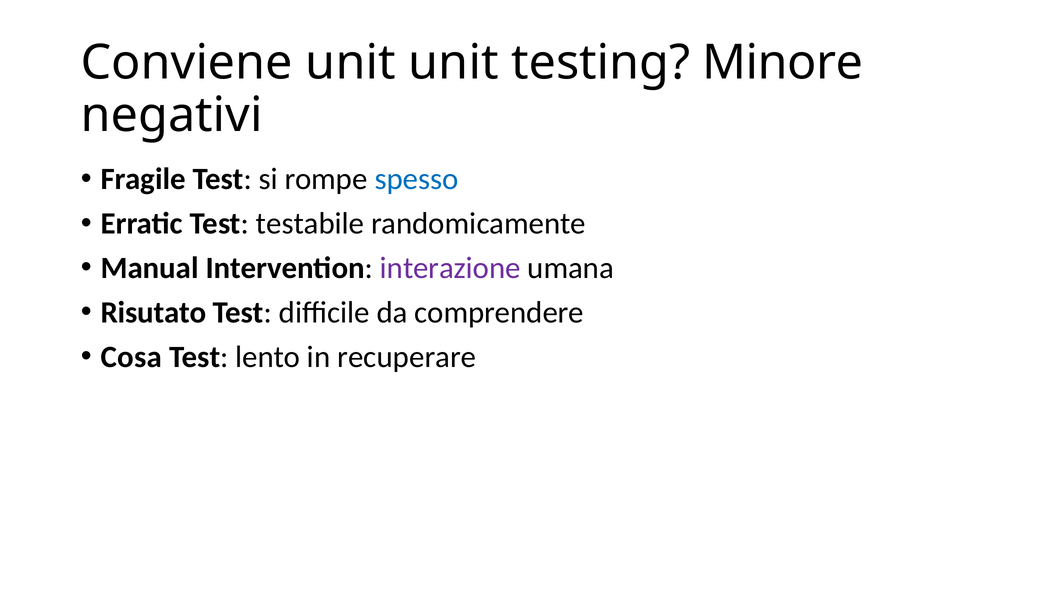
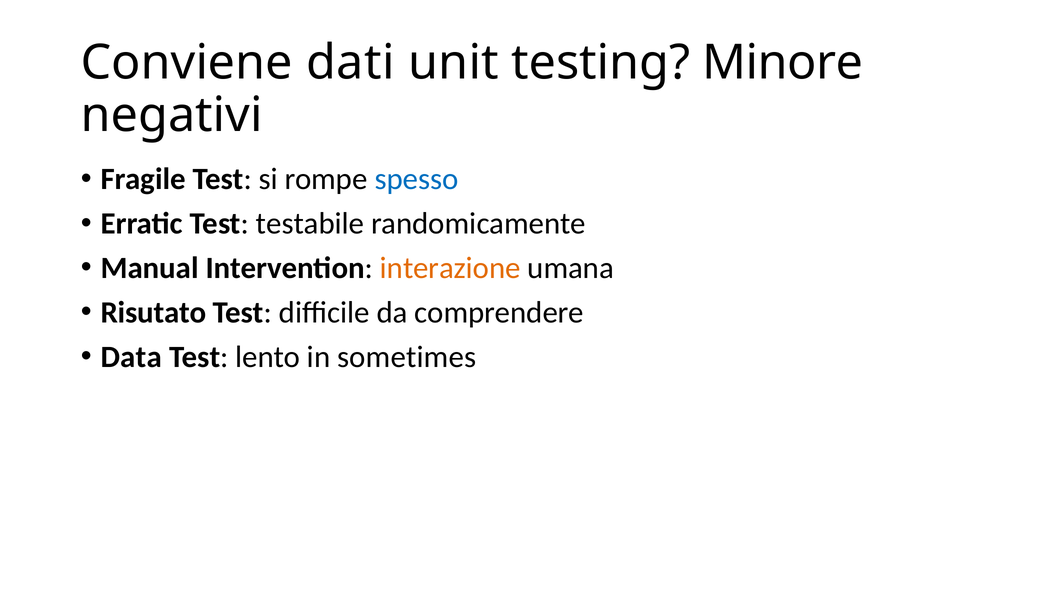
Conviene unit: unit -> dati
interazione colour: purple -> orange
Cosa: Cosa -> Data
recuperare: recuperare -> sometimes
